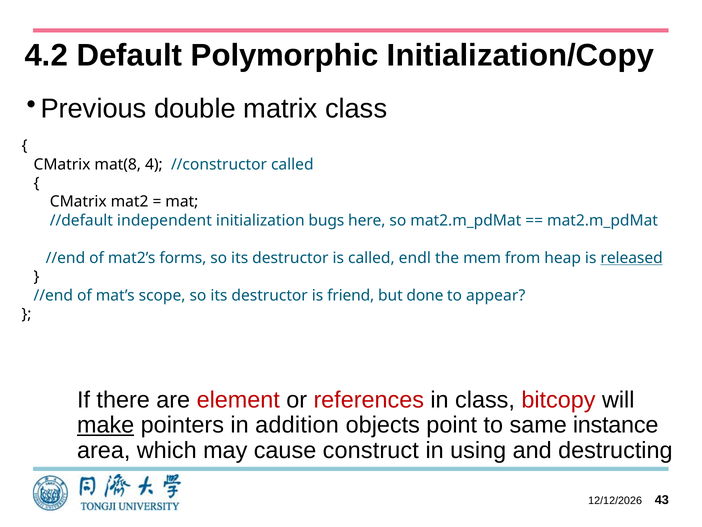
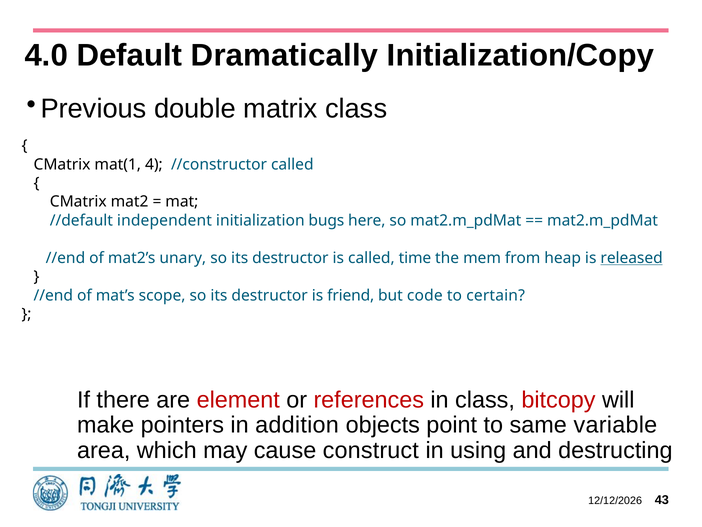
4.2: 4.2 -> 4.0
Polymorphic: Polymorphic -> Dramatically
mat(8: mat(8 -> mat(1
forms: forms -> unary
endl: endl -> time
done: done -> code
appear: appear -> certain
make underline: present -> none
instance: instance -> variable
